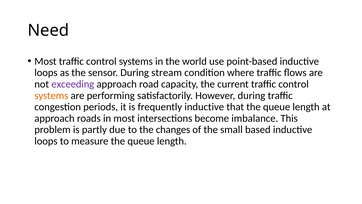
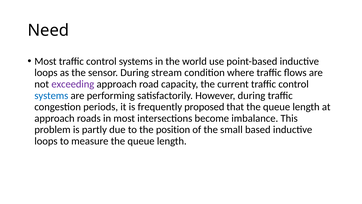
systems at (51, 95) colour: orange -> blue
frequently inductive: inductive -> proposed
changes: changes -> position
